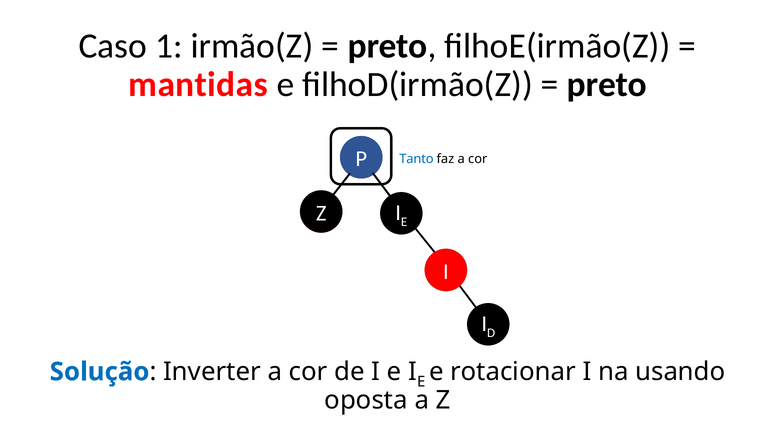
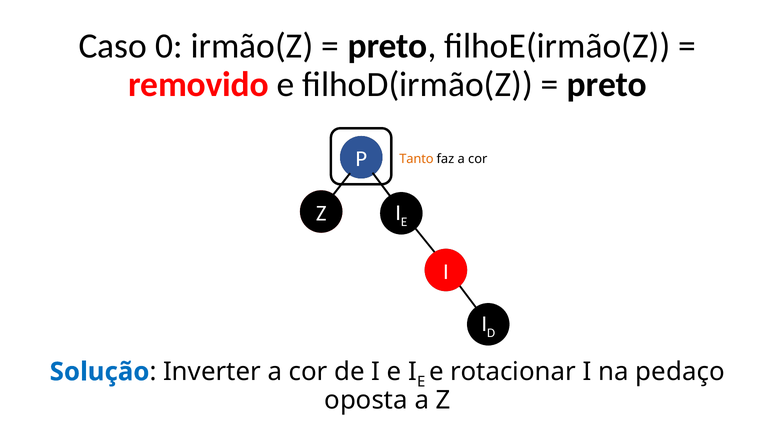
1: 1 -> 0
mantidas: mantidas -> removido
Tanto colour: blue -> orange
usando: usando -> pedaço
